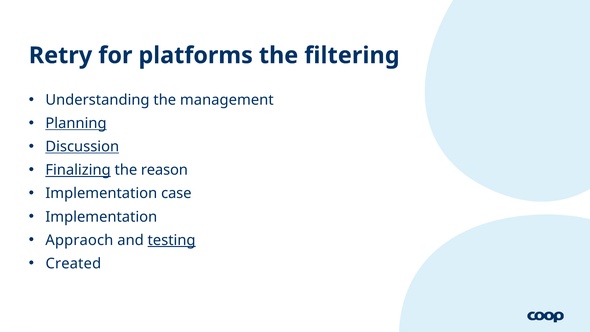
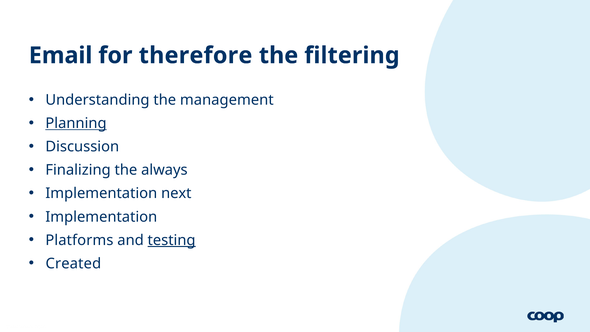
Retry: Retry -> Email
platforms: platforms -> therefore
Discussion underline: present -> none
Finalizing underline: present -> none
reason: reason -> always
case: case -> next
Appraoch: Appraoch -> Platforms
